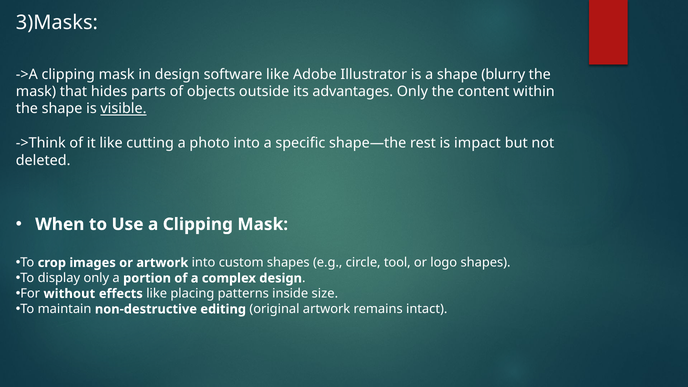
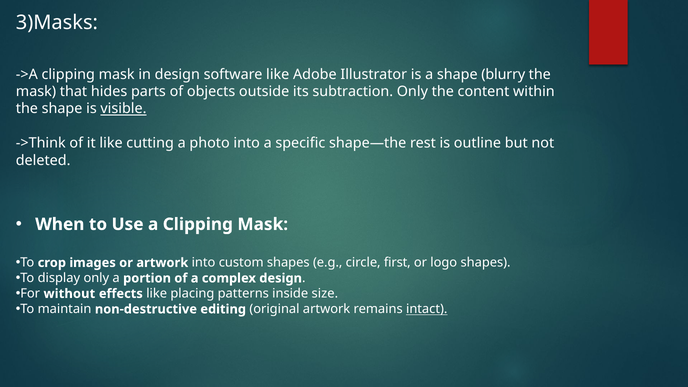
advantages: advantages -> subtraction
impact: impact -> outline
tool: tool -> first
intact underline: none -> present
